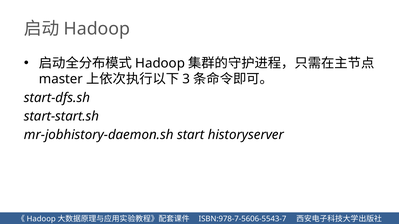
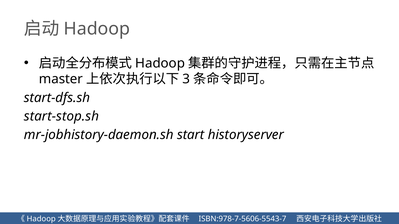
start-start.sh: start-start.sh -> start-stop.sh
